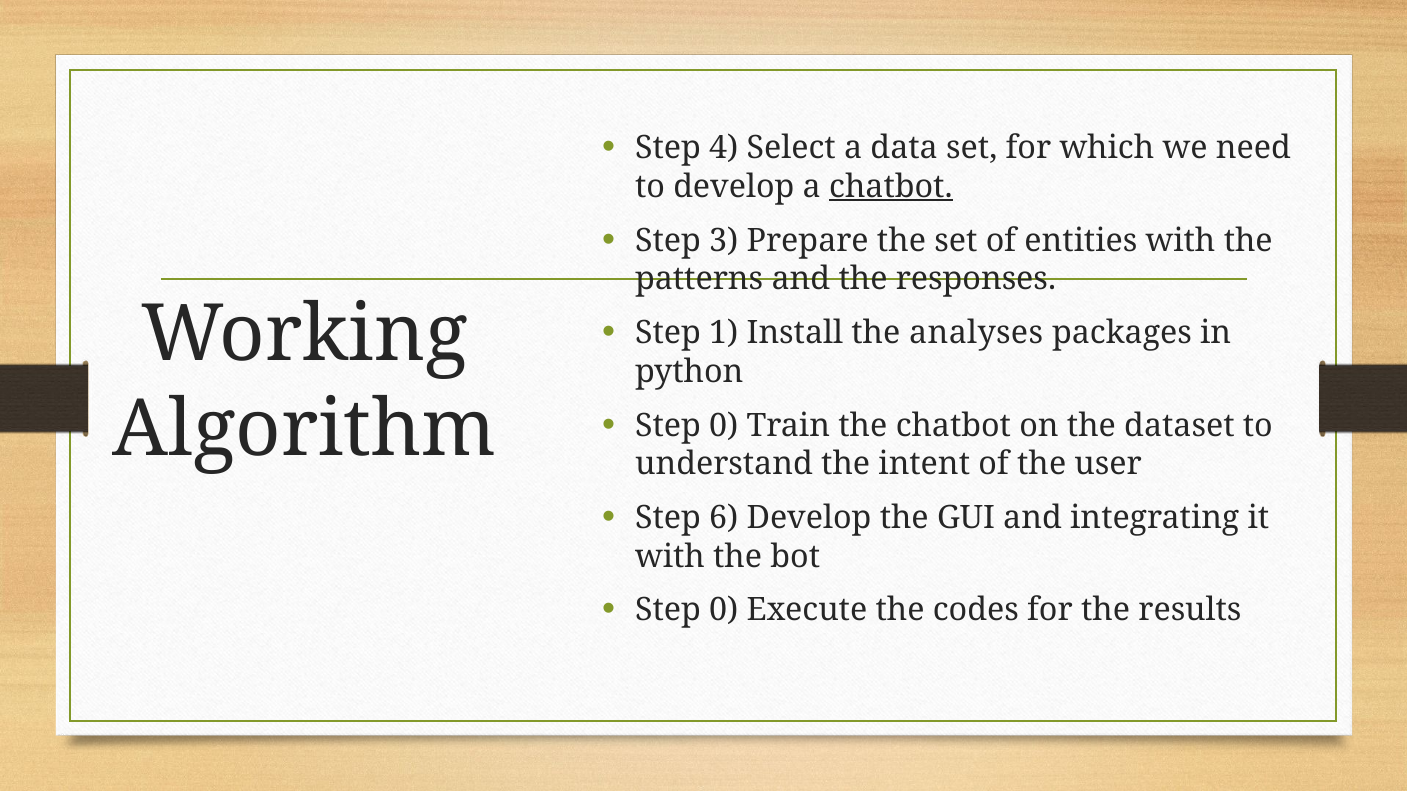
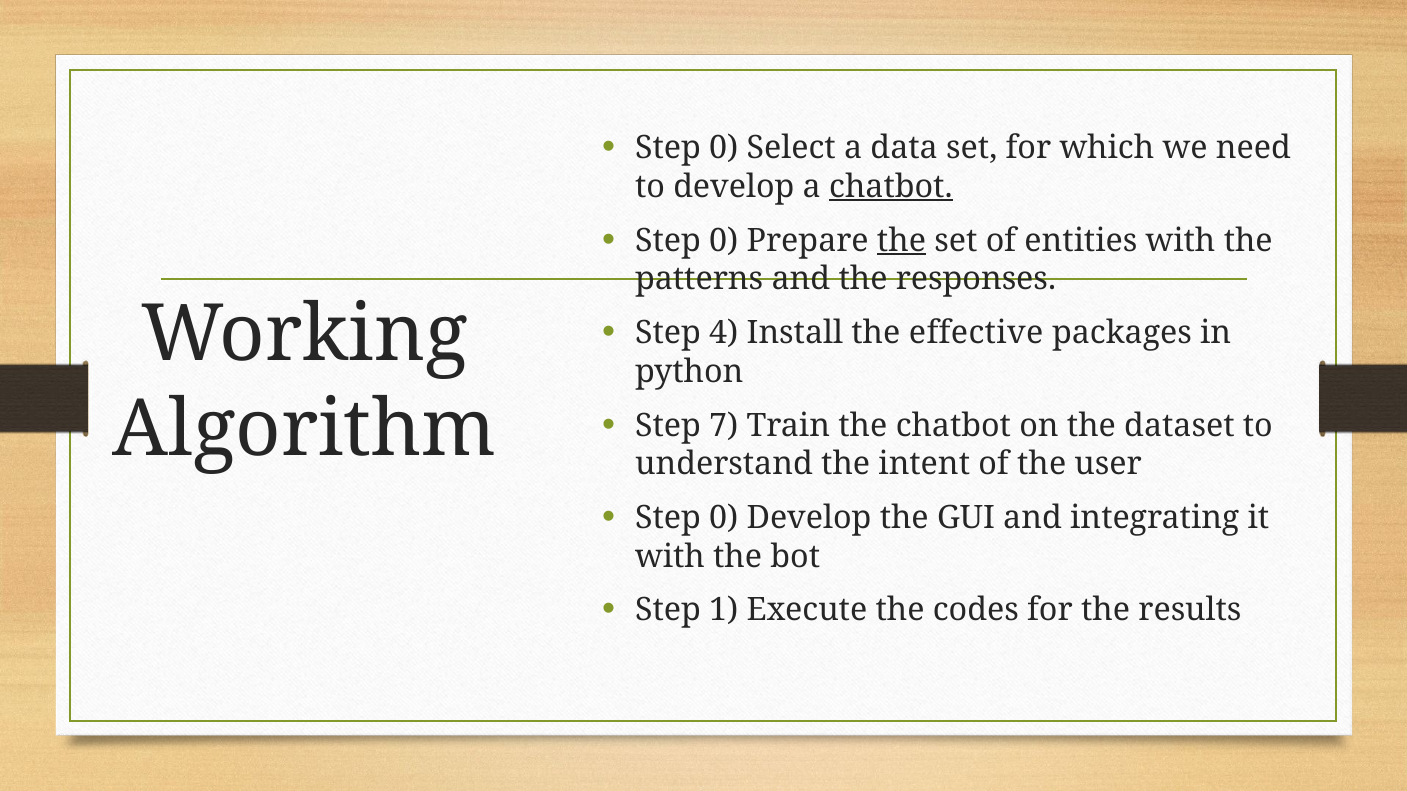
4 at (724, 148): 4 -> 0
3 at (724, 241): 3 -> 0
the at (902, 241) underline: none -> present
1: 1 -> 4
analyses: analyses -> effective
0 at (724, 426): 0 -> 7
6 at (724, 518): 6 -> 0
0 at (724, 611): 0 -> 1
